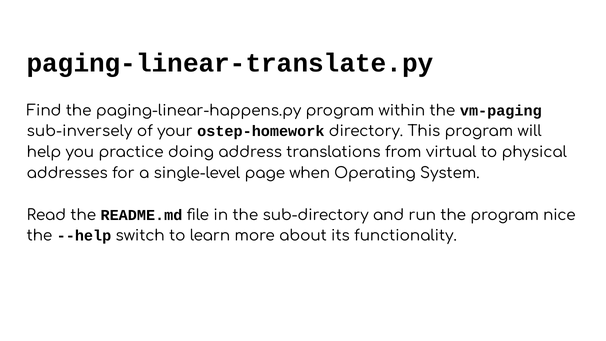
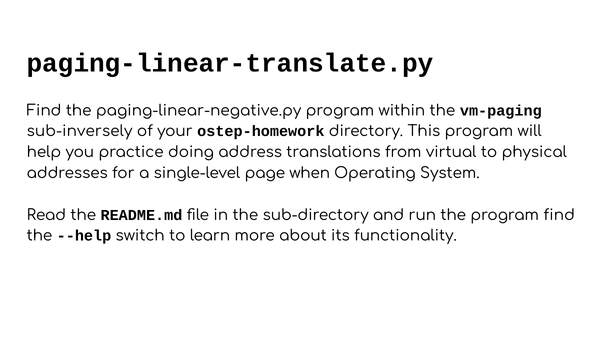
paging-linear-happens.py: paging-linear-happens.py -> paging-linear-negative.py
program nice: nice -> find
